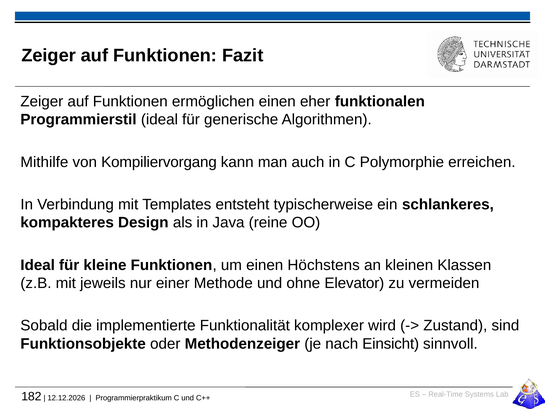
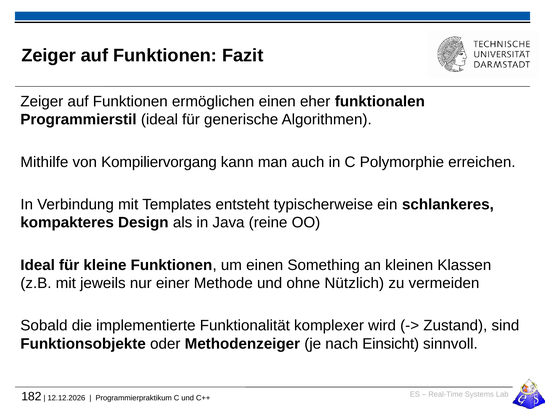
Höchstens: Höchstens -> Something
Elevator: Elevator -> Nützlich
